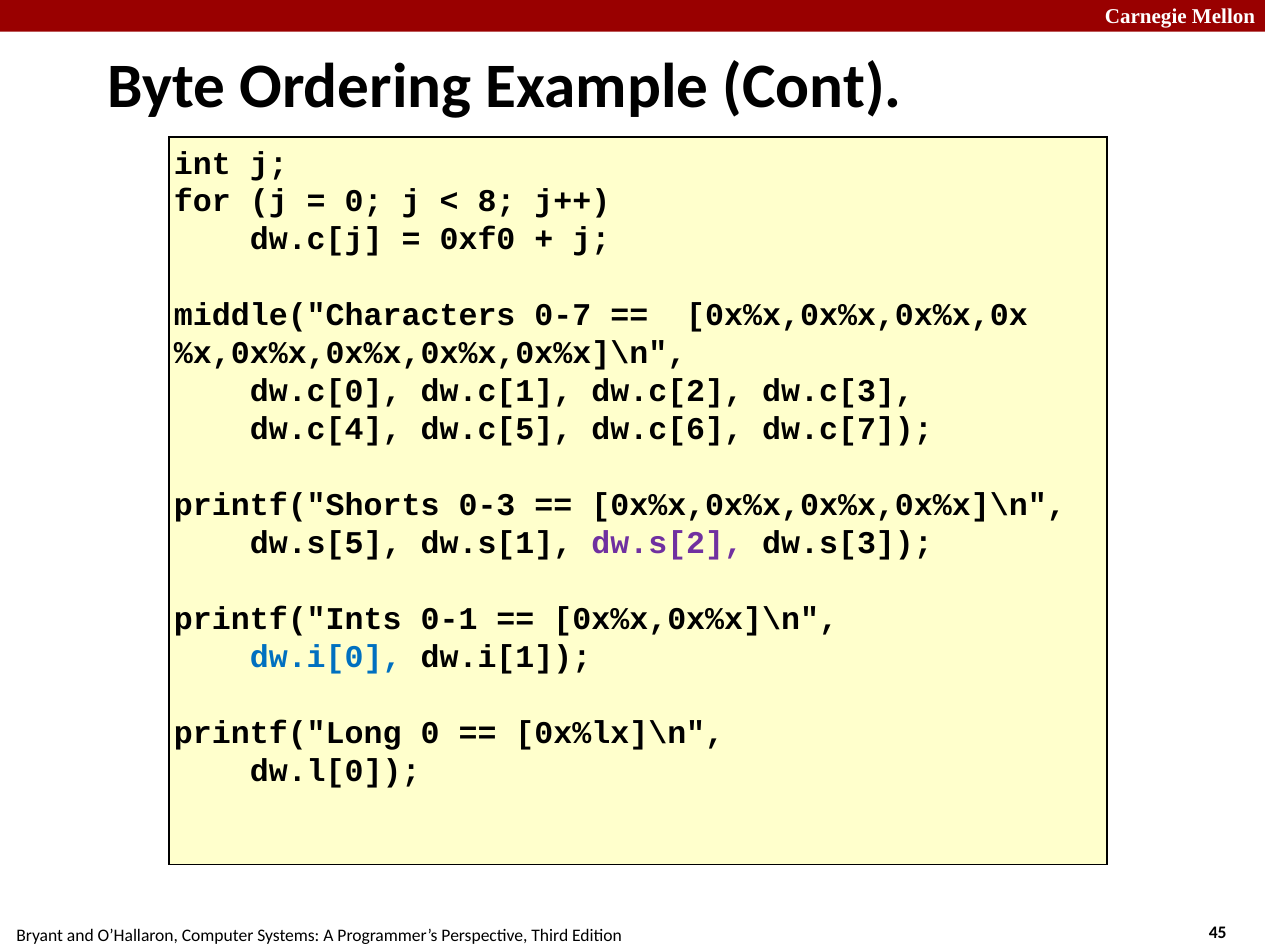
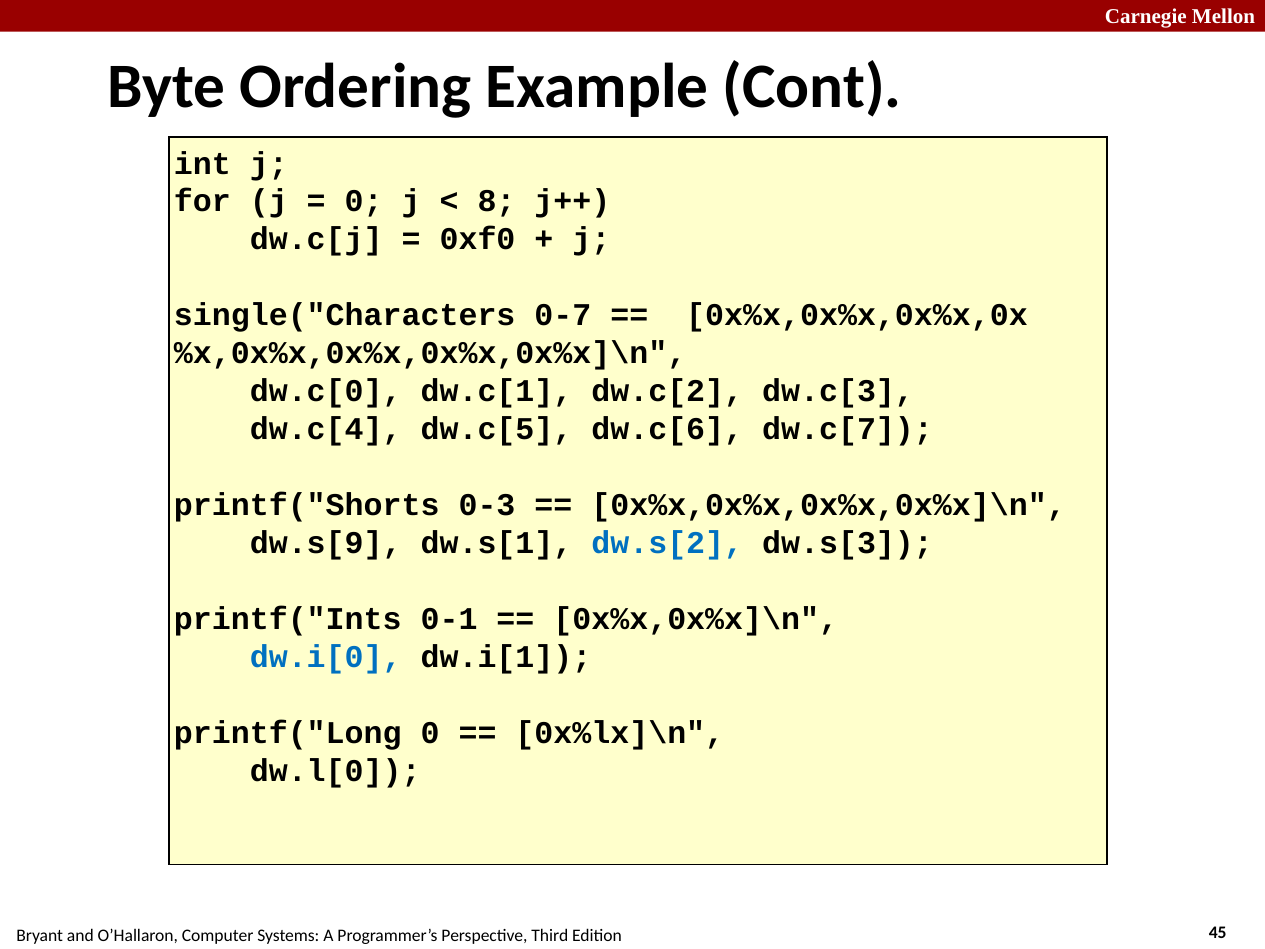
middle("Characters: middle("Characters -> single("Characters
dw.s[5: dw.s[5 -> dw.s[9
dw.s[2 colour: purple -> blue
